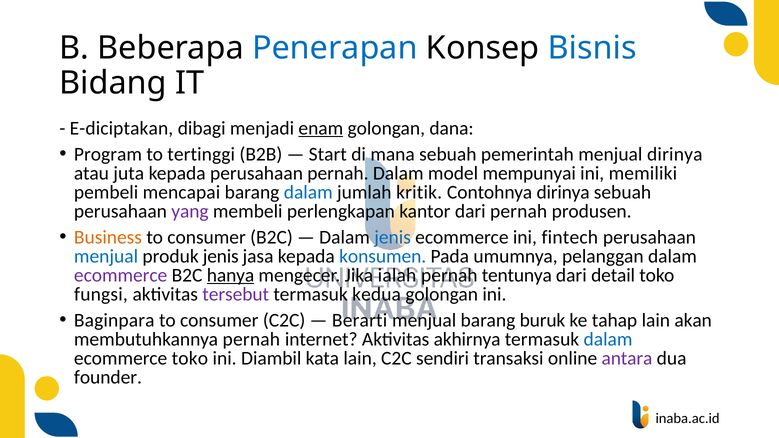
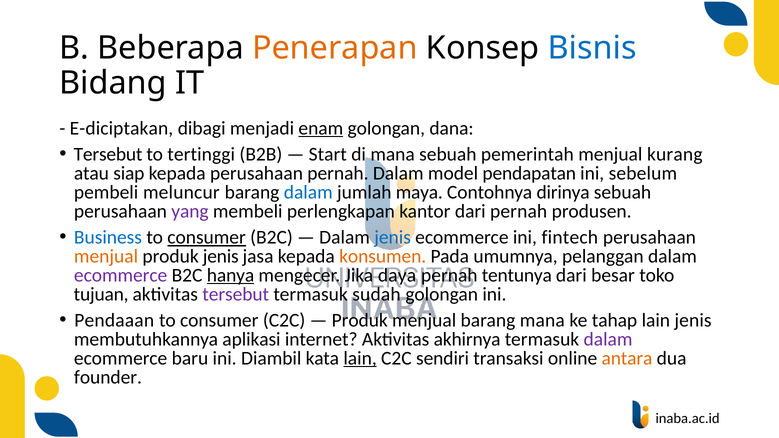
Penerapan colour: blue -> orange
Program at (108, 154): Program -> Tersebut
menjual dirinya: dirinya -> kurang
juta: juta -> siap
mempunyai: mempunyai -> pendapatan
memiliki: memiliki -> sebelum
mencapai: mencapai -> meluncur
kritik: kritik -> maya
Business colour: orange -> blue
consumer at (207, 238) underline: none -> present
menjual at (106, 256) colour: blue -> orange
konsumen colour: blue -> orange
ialah: ialah -> daya
detail: detail -> besar
fungsi: fungsi -> tujuan
kedua: kedua -> sudah
Baginpara: Baginpara -> Pendaaan
Berarti at (360, 321): Berarti -> Produk
barang buruk: buruk -> mana
lain akan: akan -> jenis
membutuhkannya pernah: pernah -> aplikasi
dalam at (608, 339) colour: blue -> purple
ecommerce toko: toko -> baru
lain at (360, 358) underline: none -> present
antara colour: purple -> orange
